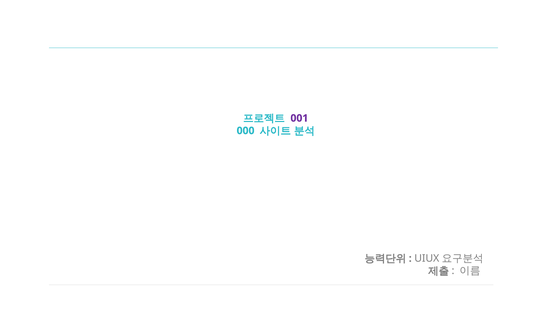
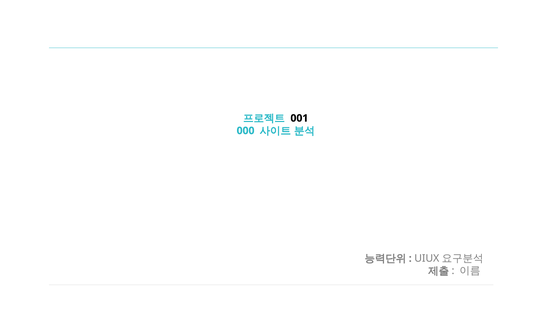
001 colour: purple -> black
